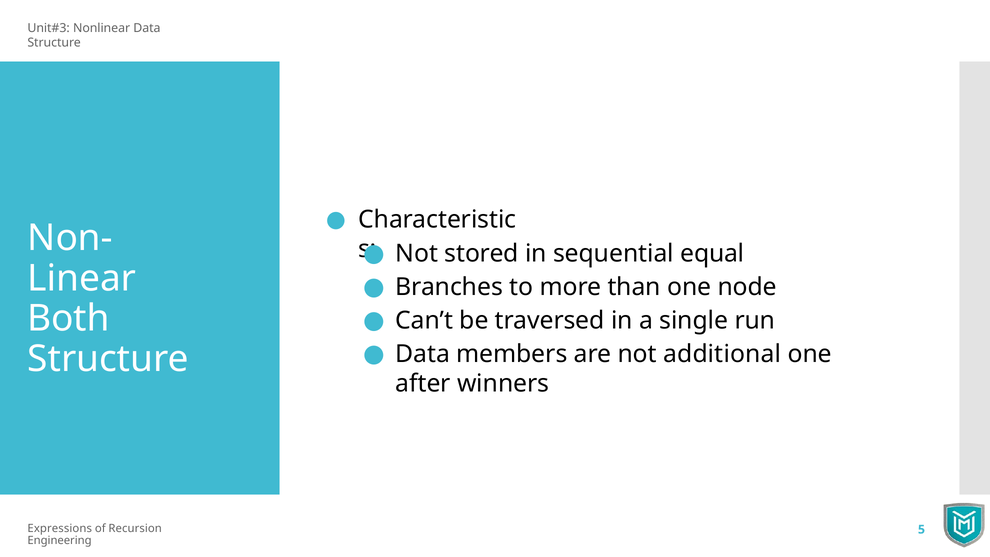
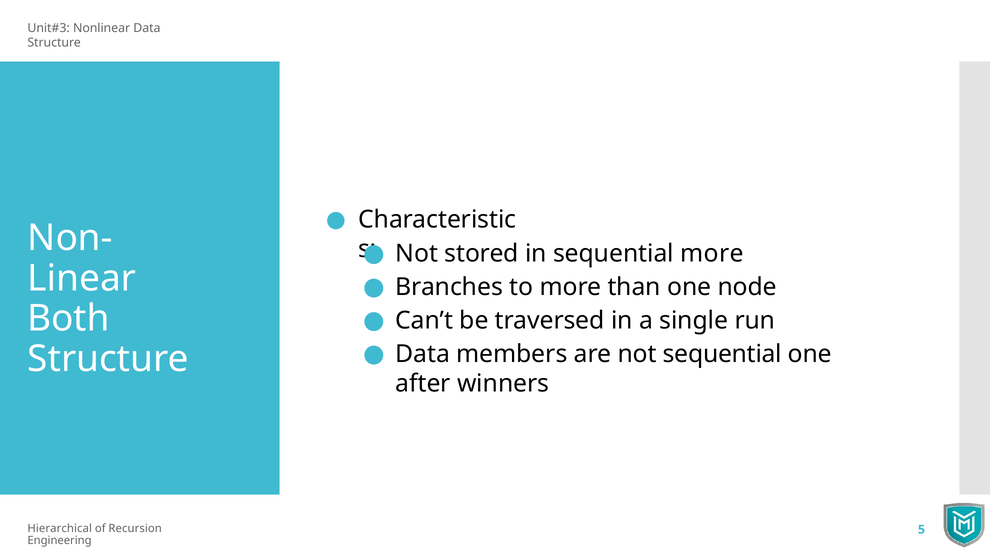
sequential equal: equal -> more
not additional: additional -> sequential
Expressions: Expressions -> Hierarchical
